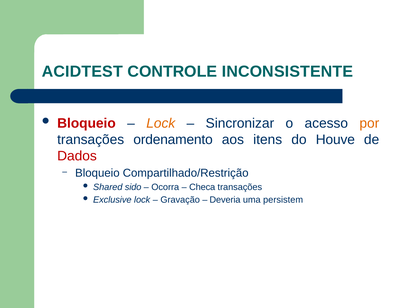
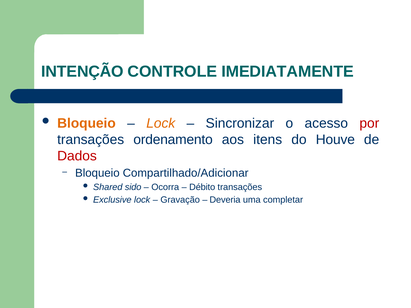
ACIDTEST: ACIDTEST -> INTENÇÃO
INCONSISTENTE: INCONSISTENTE -> IMEDIATAMENTE
Bloqueio at (86, 123) colour: red -> orange
por colour: orange -> red
Compartilhado/Restrição: Compartilhado/Restrição -> Compartilhado/Adicionar
Checa: Checa -> Débito
persistem: persistem -> completar
